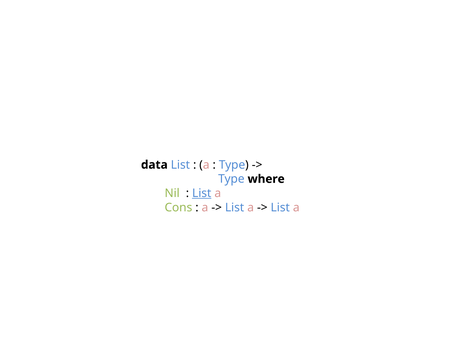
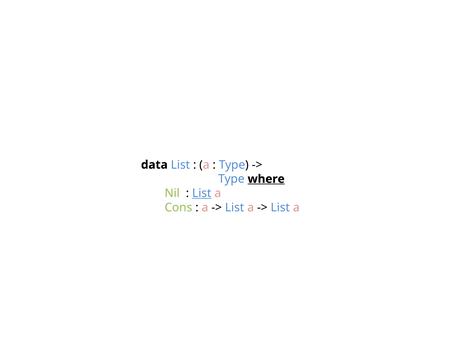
where underline: none -> present
